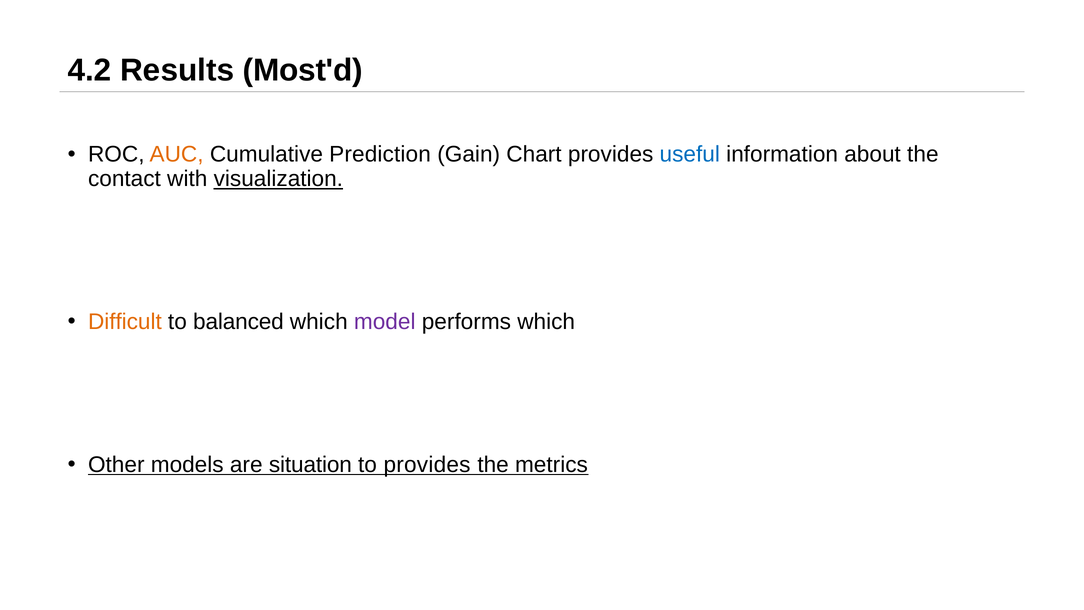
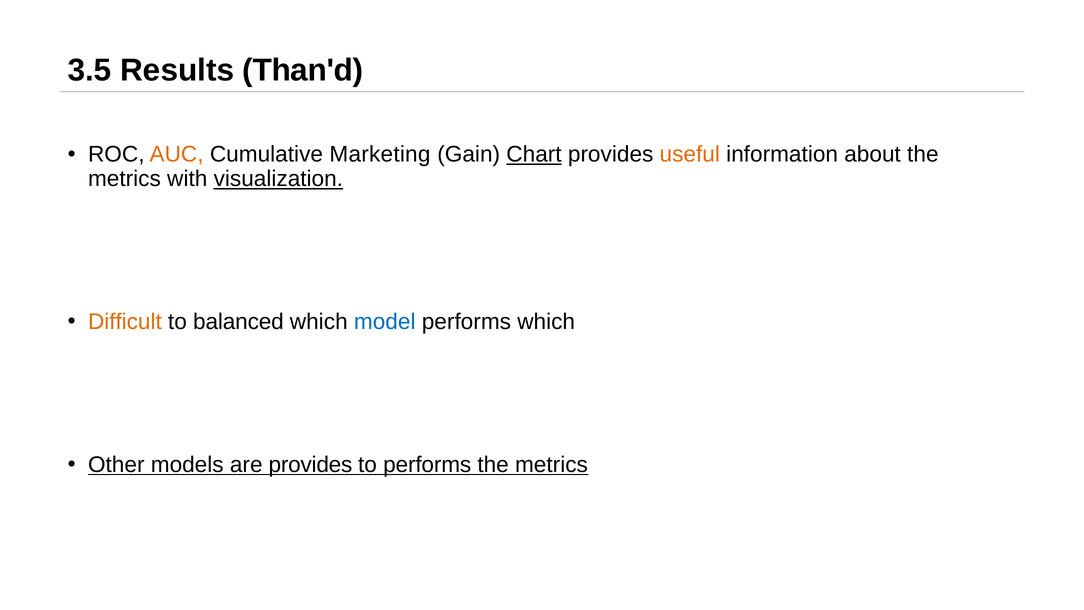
4.2: 4.2 -> 3.5
Most'd: Most'd -> Than'd
Prediction: Prediction -> Marketing
Chart underline: none -> present
useful colour: blue -> orange
contact at (124, 179): contact -> metrics
model colour: purple -> blue
are situation: situation -> provides
to provides: provides -> performs
